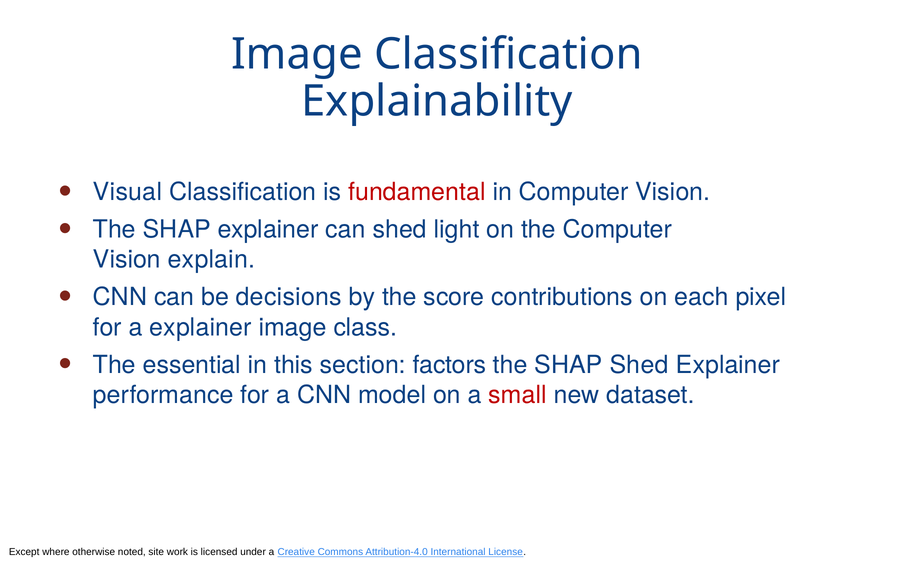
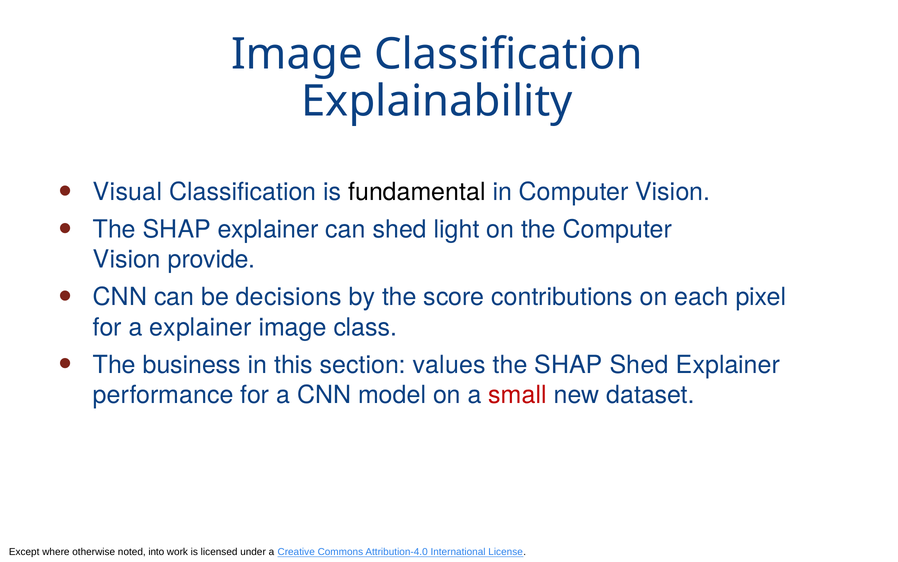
fundamental colour: red -> black
explain: explain -> provide
essential: essential -> business
factors: factors -> values
site: site -> into
